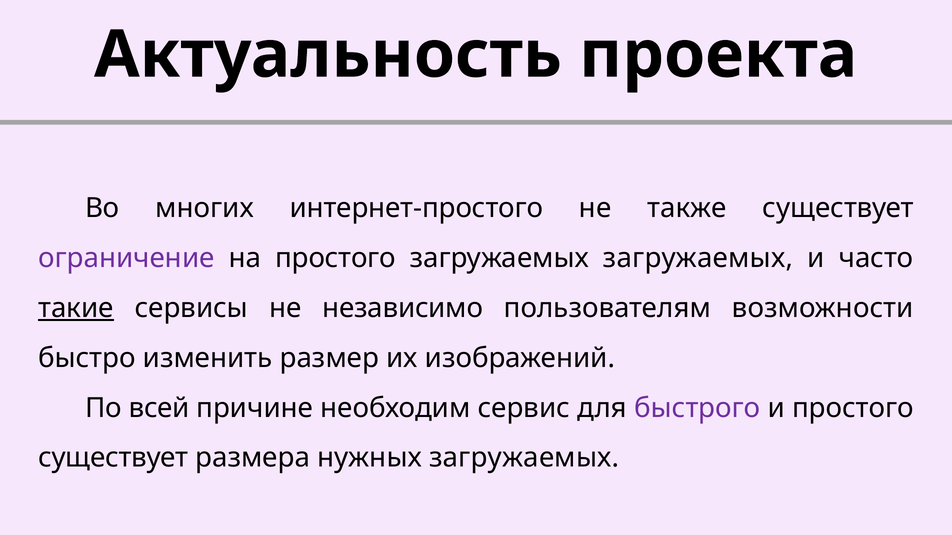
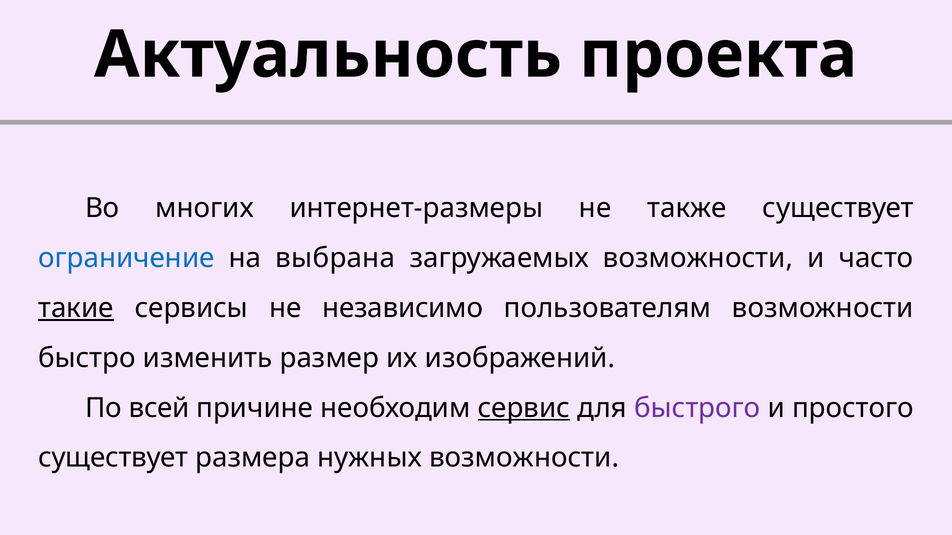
интернет-простого: интернет-простого -> интернет-размеры
ограничение colour: purple -> blue
на простого: простого -> выбрана
загружаемых загружаемых: загружаемых -> возможности
сервис underline: none -> present
нужных загружаемых: загружаемых -> возможности
